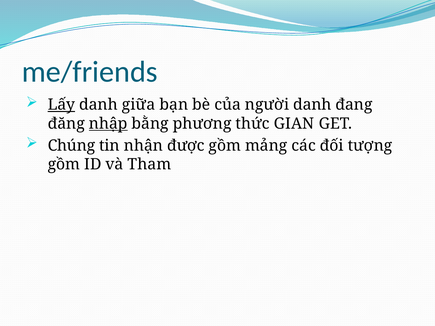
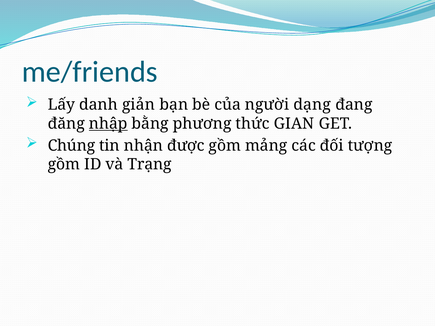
Lấy underline: present -> none
giữa: giữa -> giản
người danh: danh -> dạng
Tham: Tham -> Trạng
